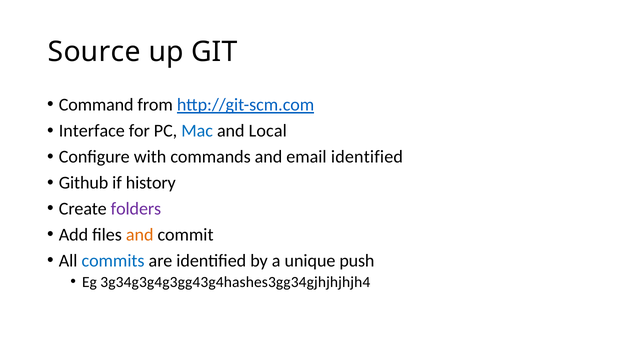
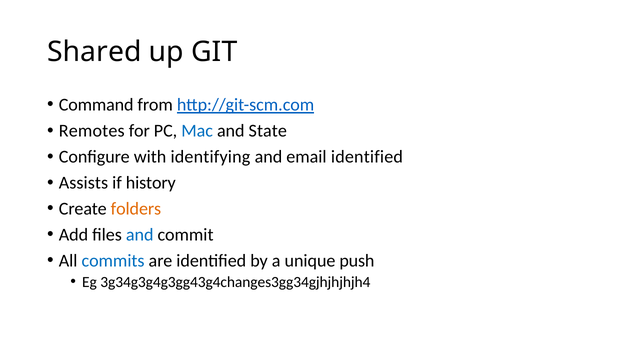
Source: Source -> Shared
Interface: Interface -> Remotes
Local: Local -> State
commands: commands -> identifying
Github: Github -> Assists
folders colour: purple -> orange
and at (140, 235) colour: orange -> blue
3g34g3g4g3gg43g4hashes3gg34gjhjhjhjh4: 3g34g3g4g3gg43g4hashes3gg34gjhjhjhjh4 -> 3g34g3g4g3gg43g4changes3gg34gjhjhjhjh4
